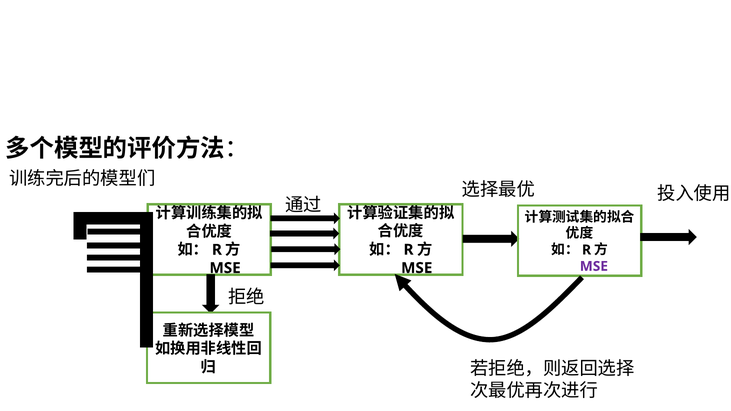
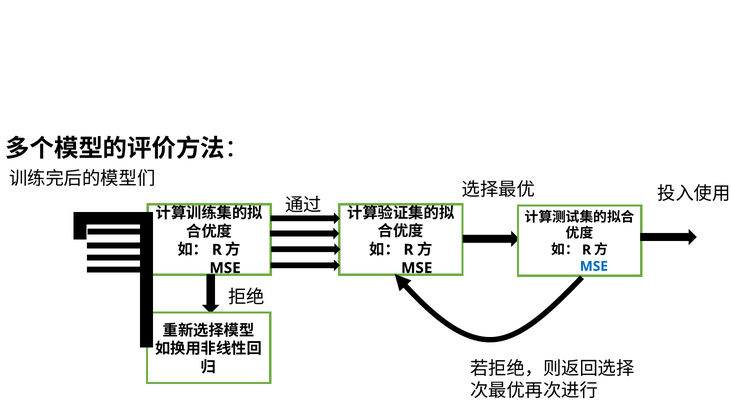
MSE at (594, 266) colour: purple -> blue
